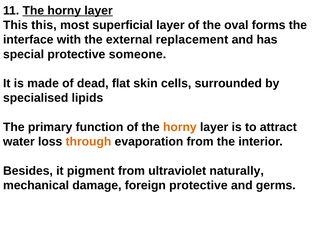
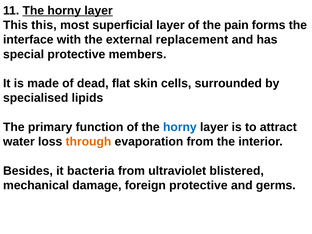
oval: oval -> pain
someone: someone -> members
horny at (180, 127) colour: orange -> blue
pigment: pigment -> bacteria
naturally: naturally -> blistered
